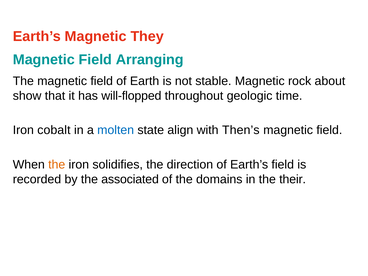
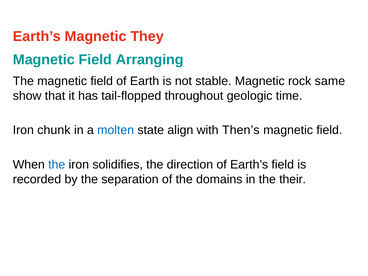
about: about -> same
will-flopped: will-flopped -> tail-flopped
cobalt: cobalt -> chunk
the at (57, 165) colour: orange -> blue
associated: associated -> separation
